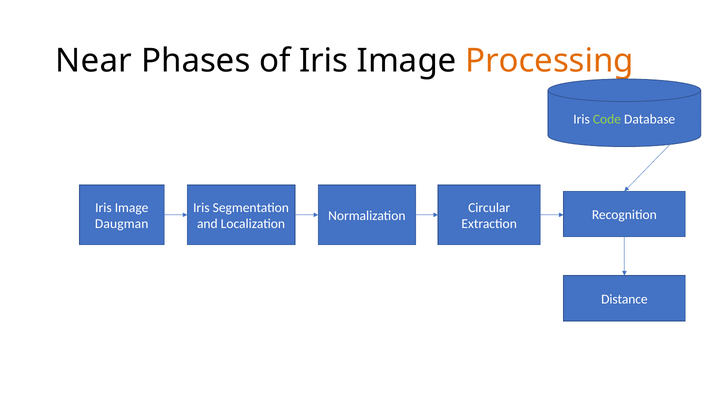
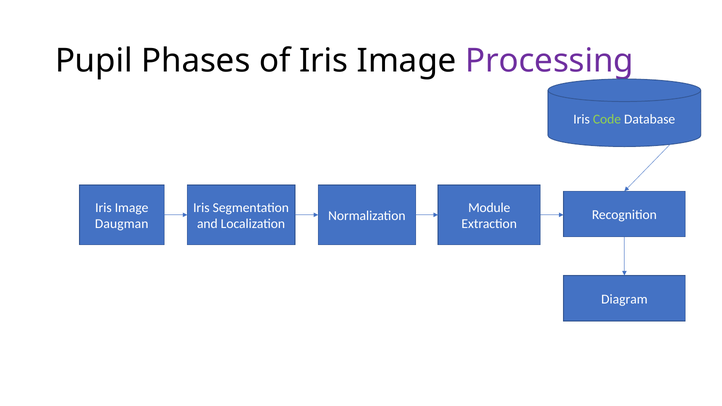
Near: Near -> Pupil
Processing colour: orange -> purple
Circular: Circular -> Module
Distance: Distance -> Diagram
